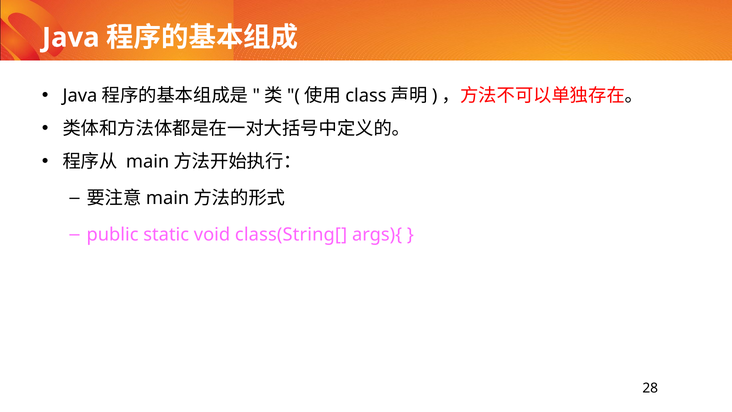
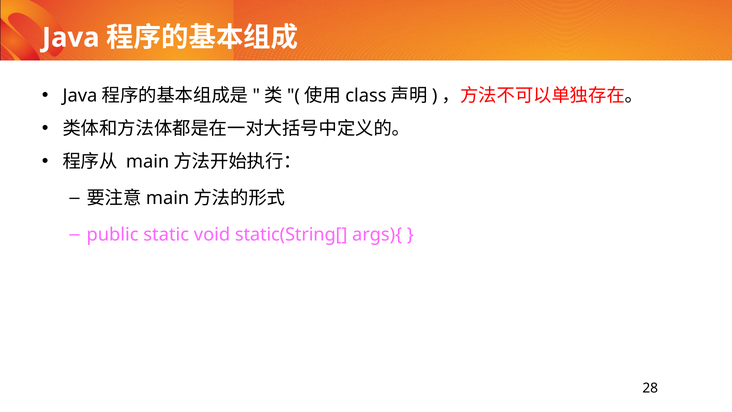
class(String[: class(String[ -> static(String[
